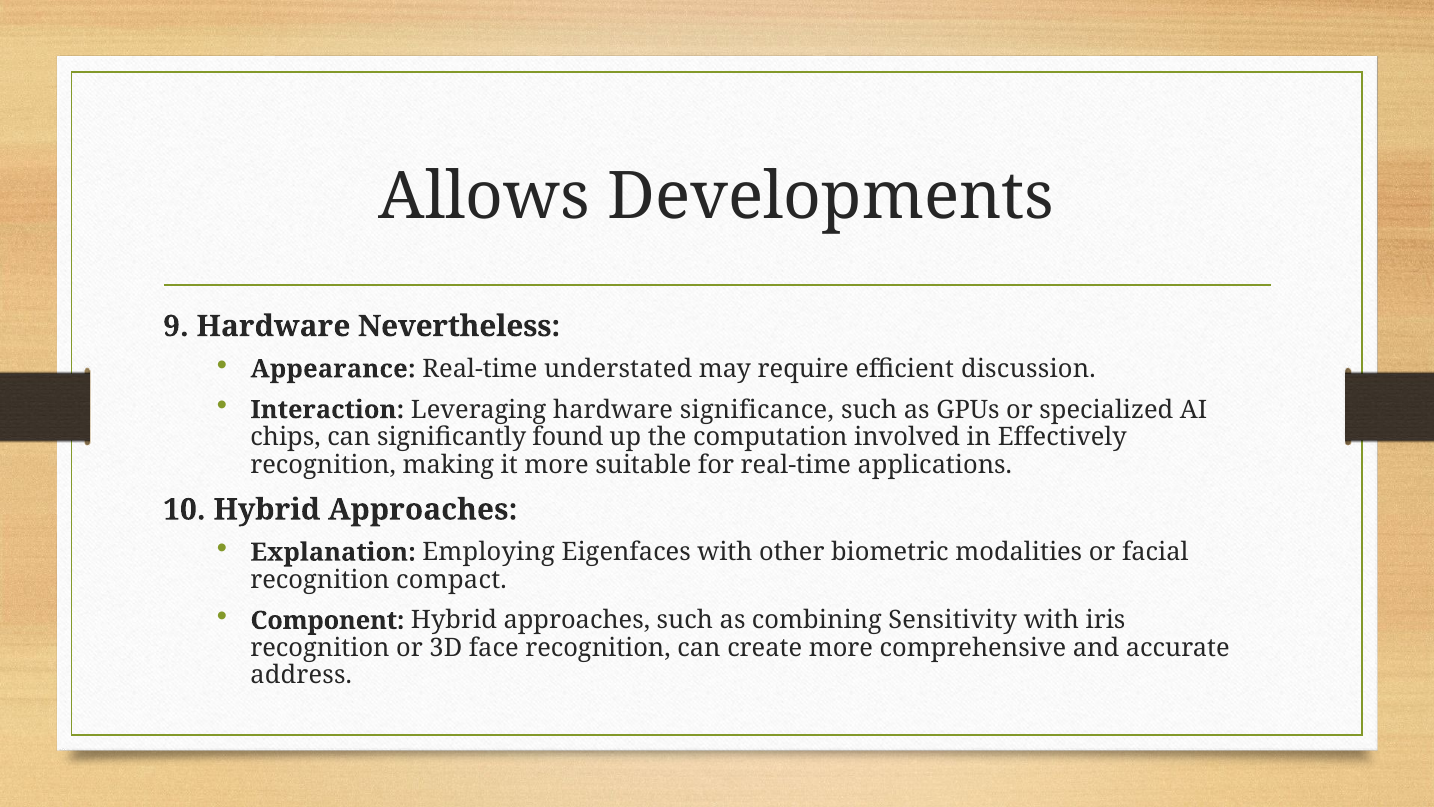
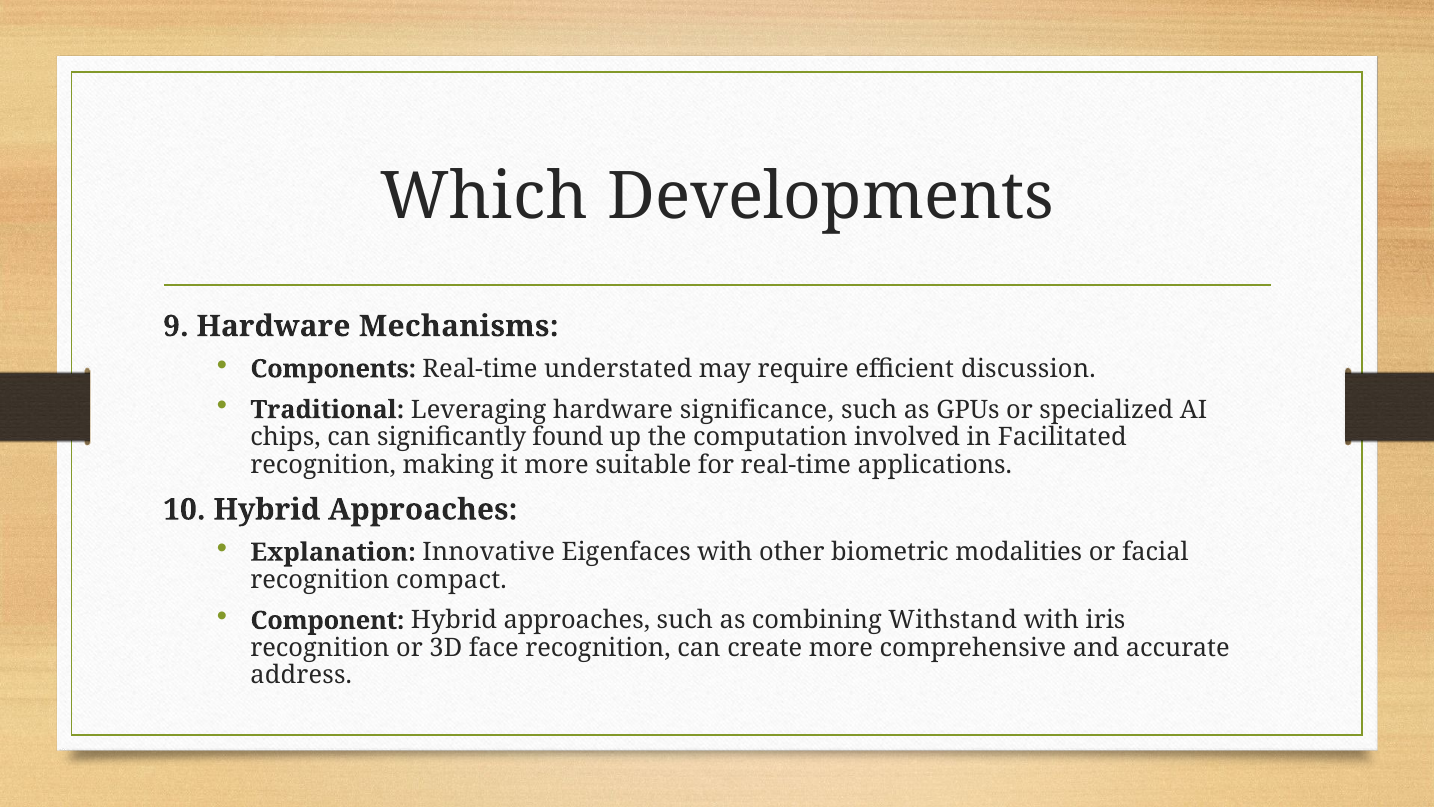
Allows: Allows -> Which
Nevertheless: Nevertheless -> Mechanisms
Appearance: Appearance -> Components
Interaction: Interaction -> Traditional
Effectively: Effectively -> Facilitated
Employing: Employing -> Innovative
Sensitivity: Sensitivity -> Withstand
